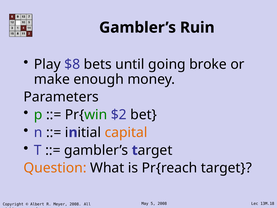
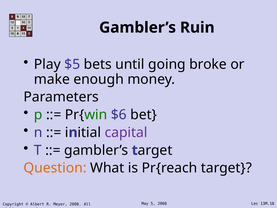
$8: $8 -> $5
$2: $2 -> $6
capital colour: orange -> purple
